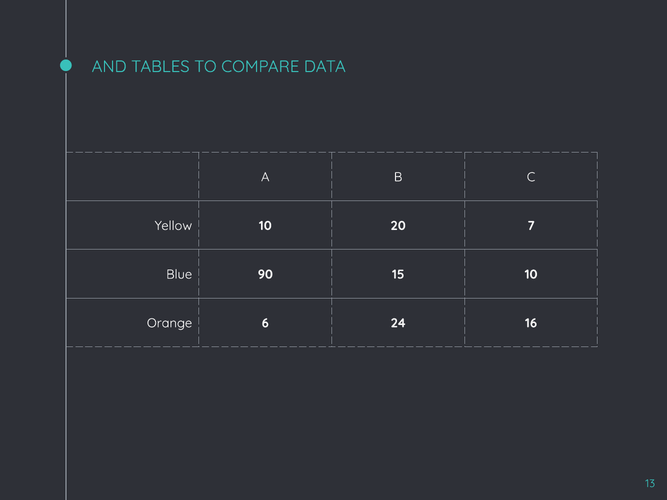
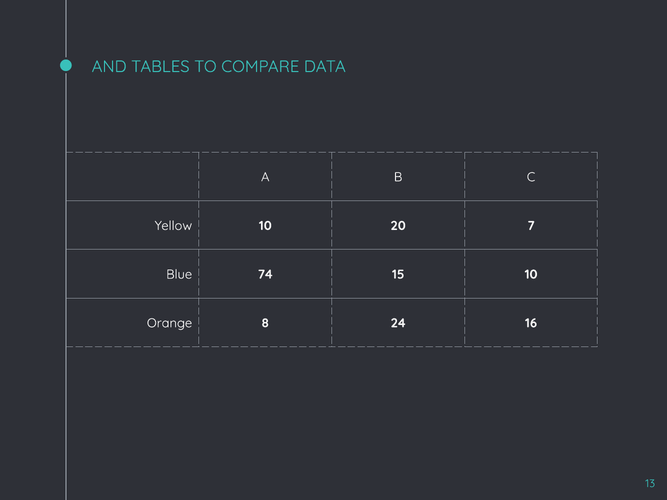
90: 90 -> 74
6: 6 -> 8
